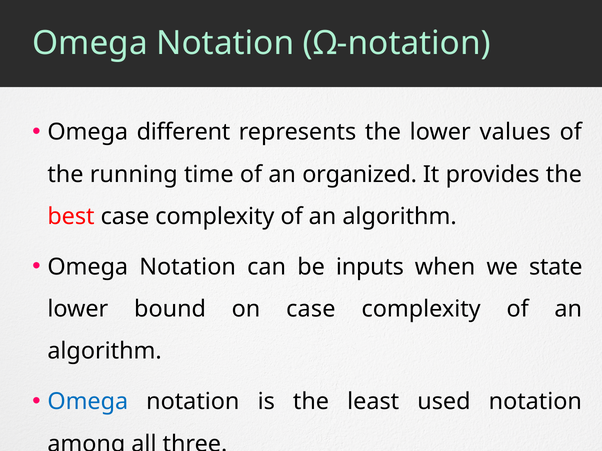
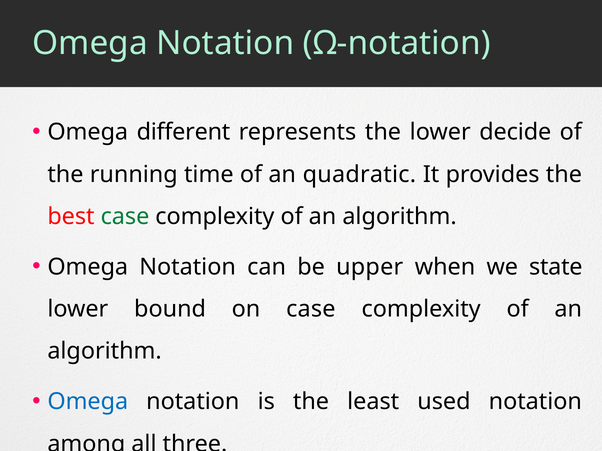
values: values -> decide
organized: organized -> quadratic
case at (125, 217) colour: black -> green
inputs: inputs -> upper
